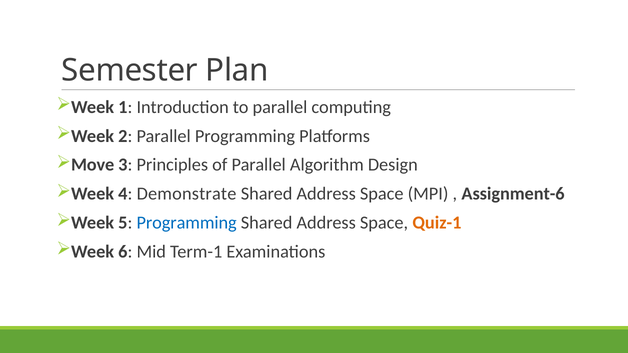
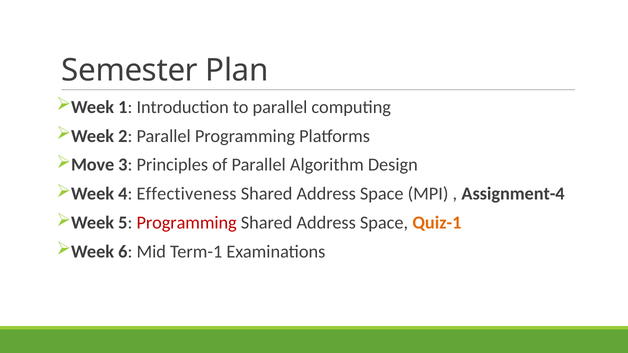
Demonstrate: Demonstrate -> Effectiveness
Assignment-6: Assignment-6 -> Assignment-4
Programming at (187, 223) colour: blue -> red
